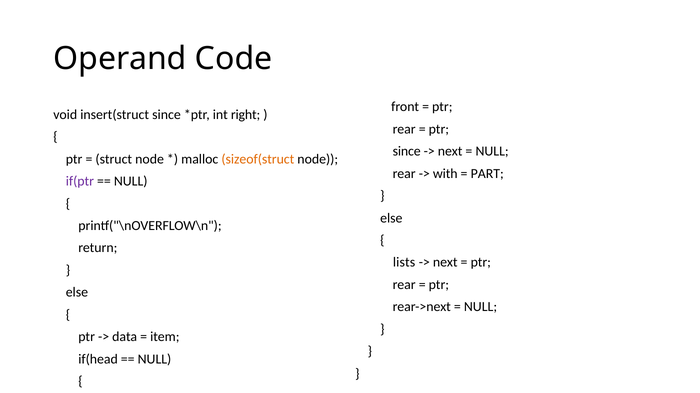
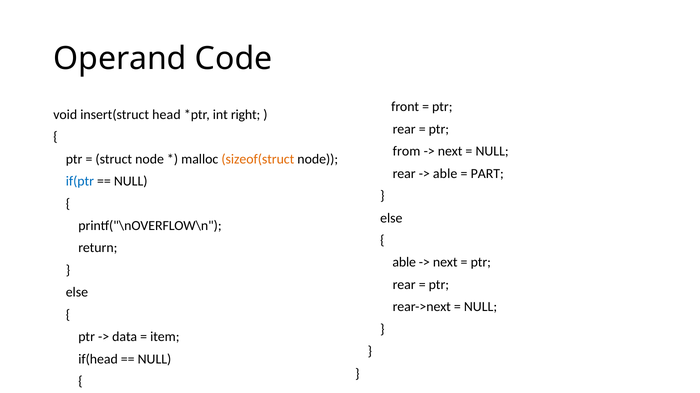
insert(struct since: since -> head
since at (407, 152): since -> from
with at (445, 174): with -> able
if(ptr colour: purple -> blue
lists at (404, 263): lists -> able
